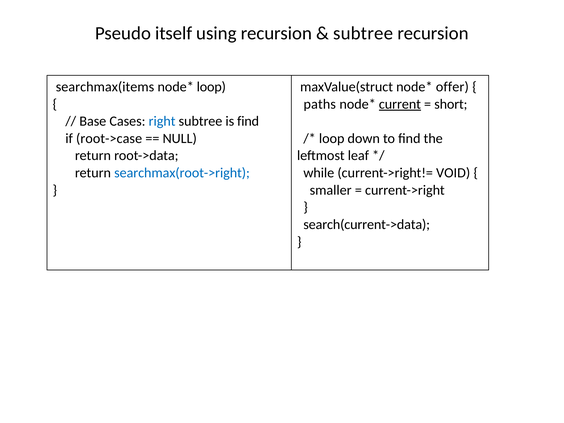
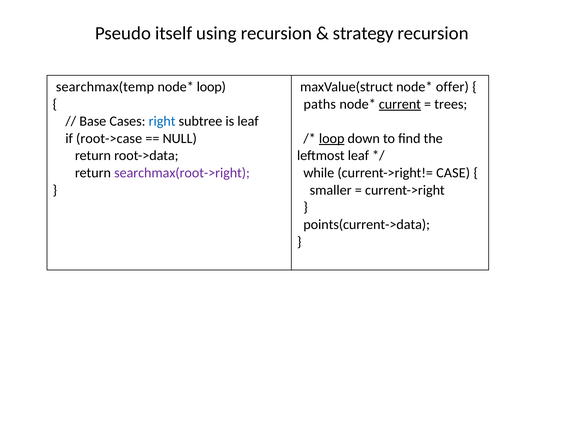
subtree at (363, 33): subtree -> strategy
searchmax(items: searchmax(items -> searchmax(temp
short: short -> trees
is find: find -> leaf
loop at (332, 138) underline: none -> present
searchmax(root->right colour: blue -> purple
VOID: VOID -> CASE
search(current->data: search(current->data -> points(current->data
